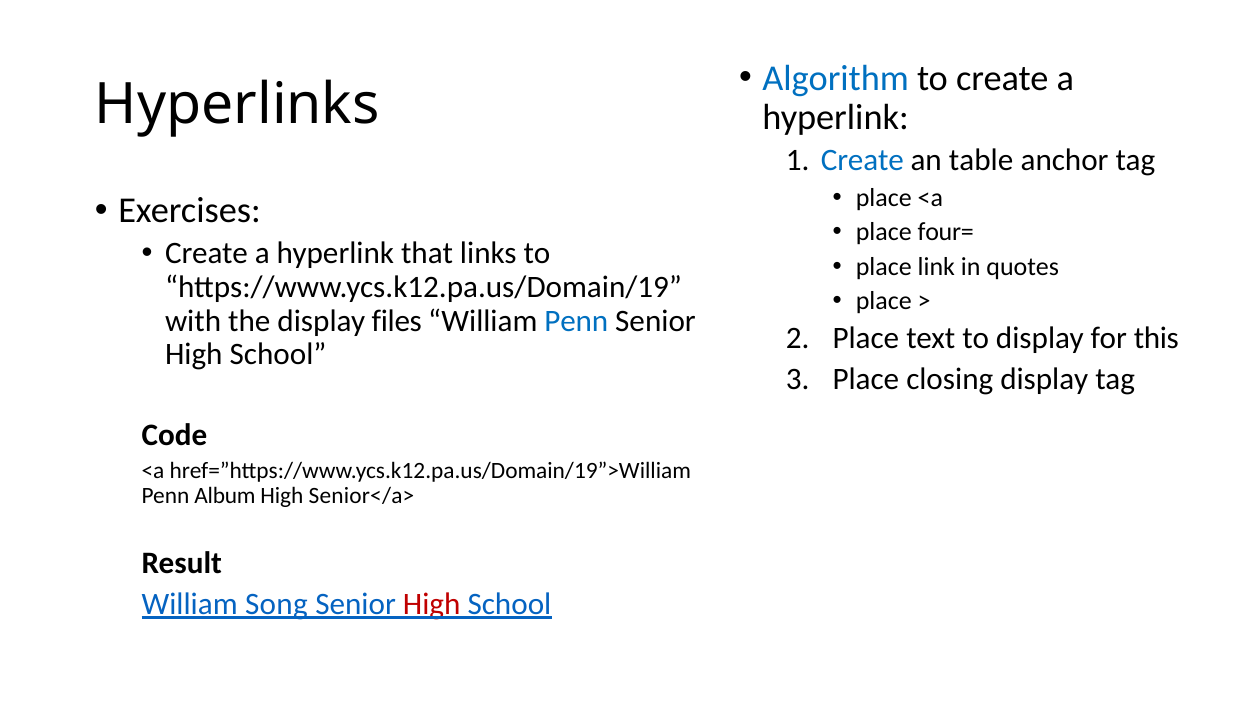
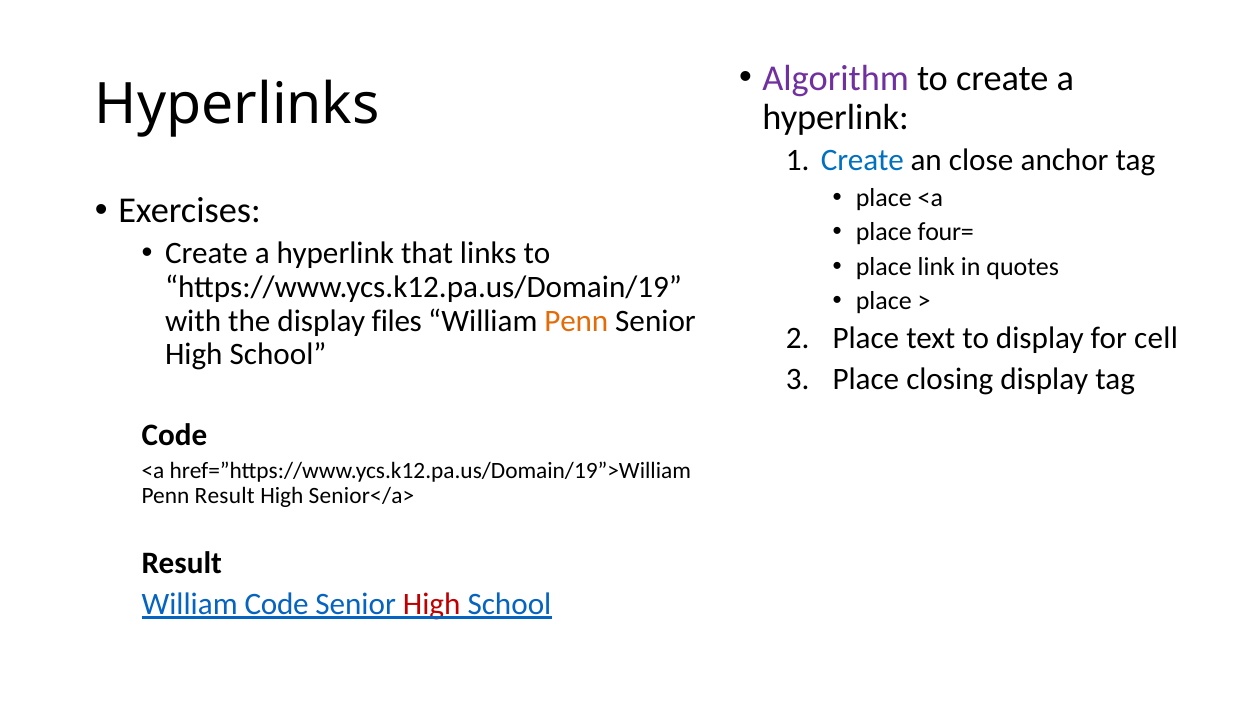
Algorithm colour: blue -> purple
table: table -> close
Penn at (576, 321) colour: blue -> orange
this: this -> cell
Penn Album: Album -> Result
William Song: Song -> Code
